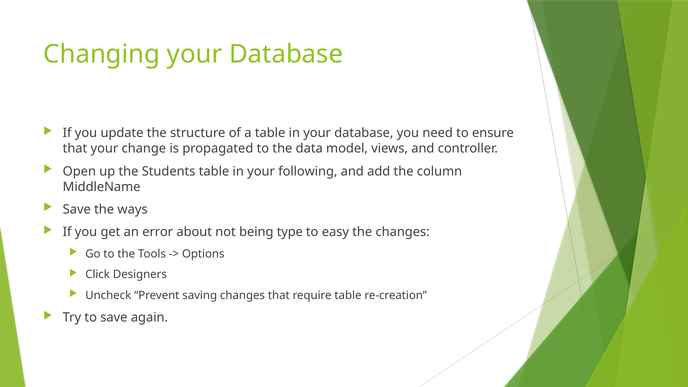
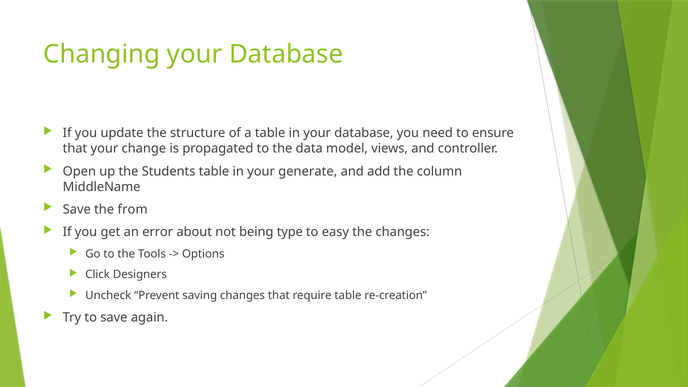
following: following -> generate
ways: ways -> from
